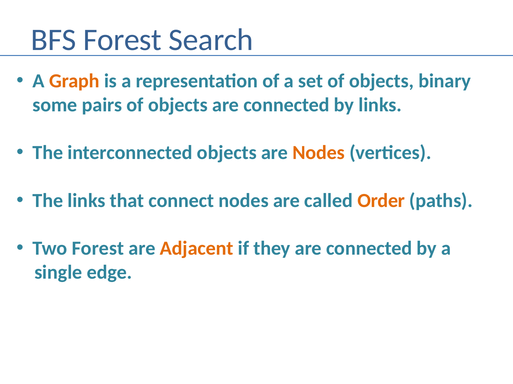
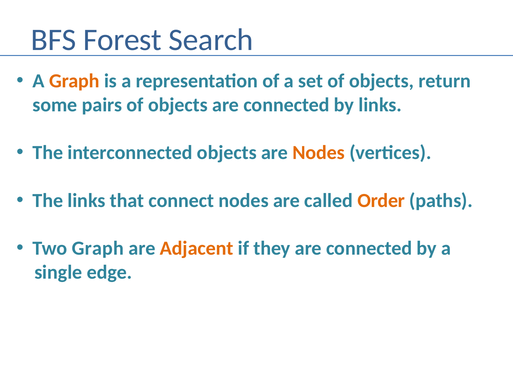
binary: binary -> return
Two Forest: Forest -> Graph
